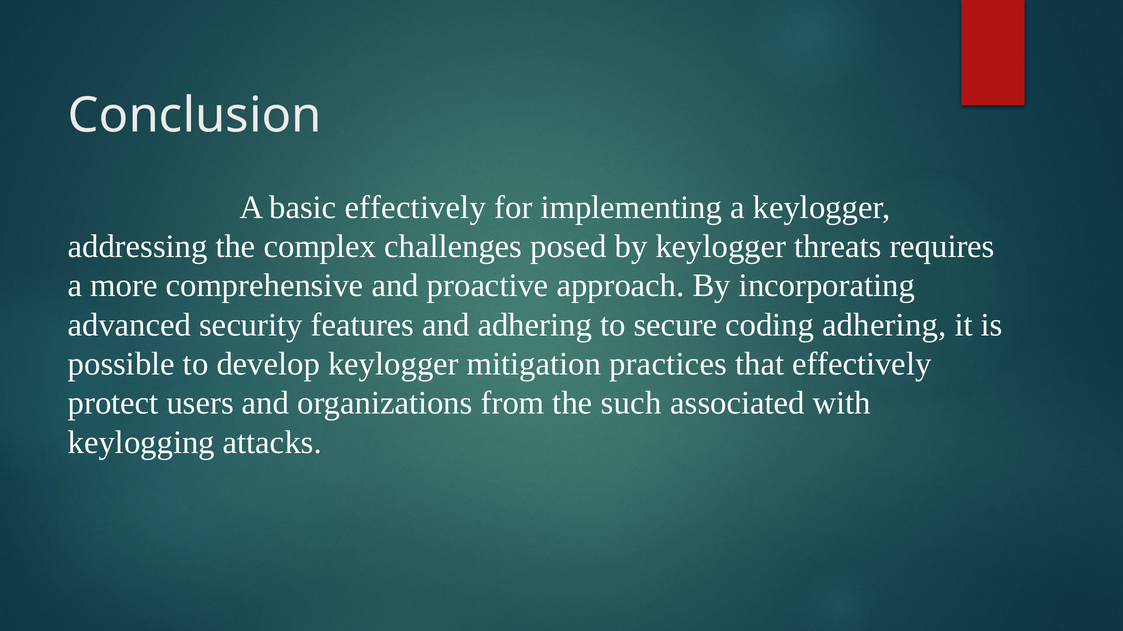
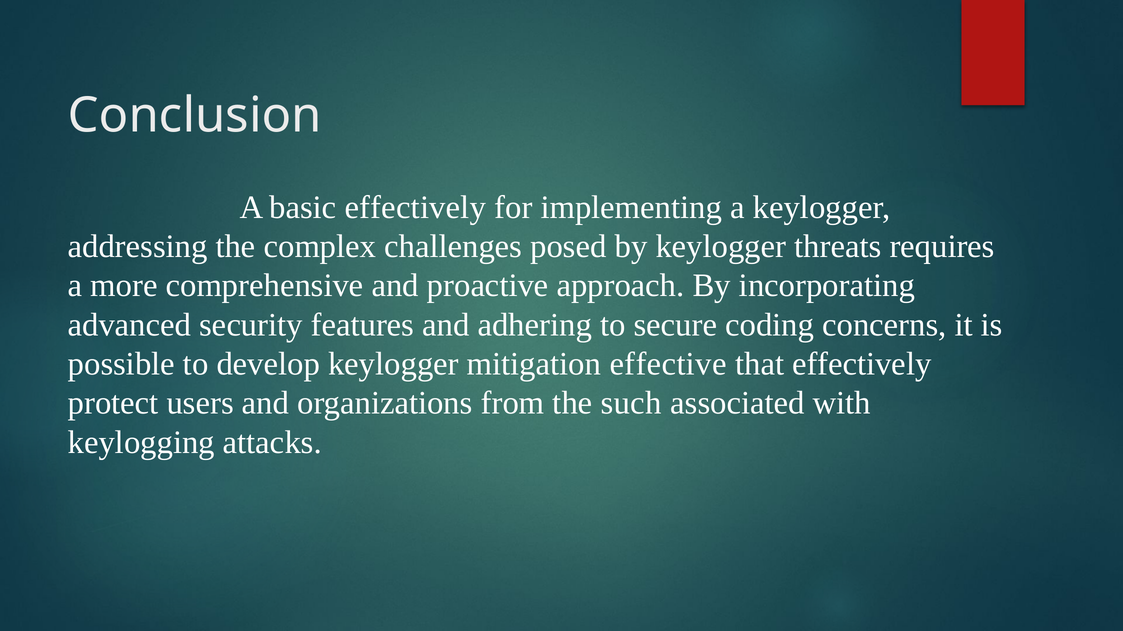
coding adhering: adhering -> concerns
practices: practices -> effective
